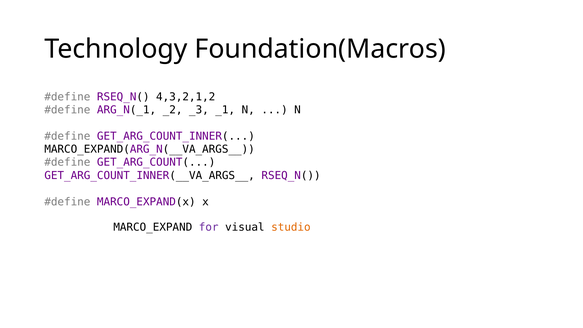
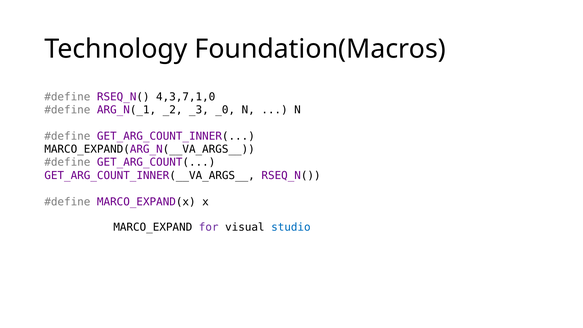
4,3,2,1,2: 4,3,2,1,2 -> 4,3,7,1,0
_1: _1 -> _0
studio colour: orange -> blue
